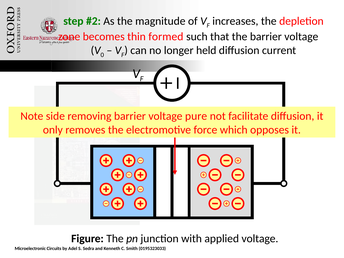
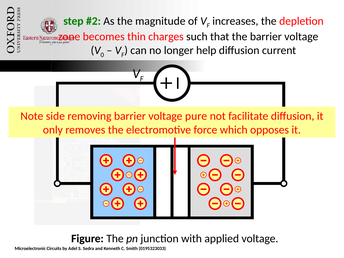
formed: formed -> charges
held: held -> help
